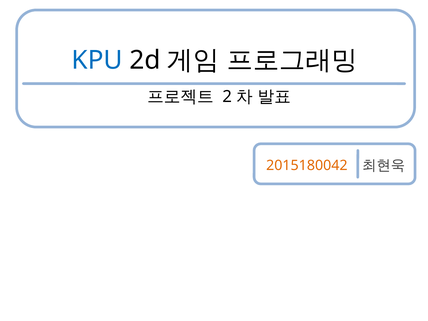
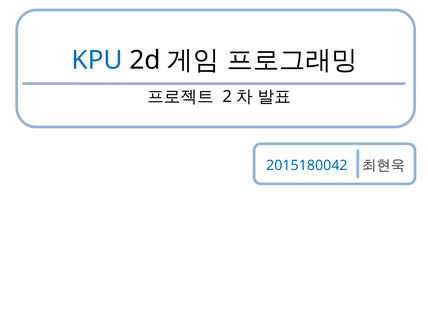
2015180042 colour: orange -> blue
